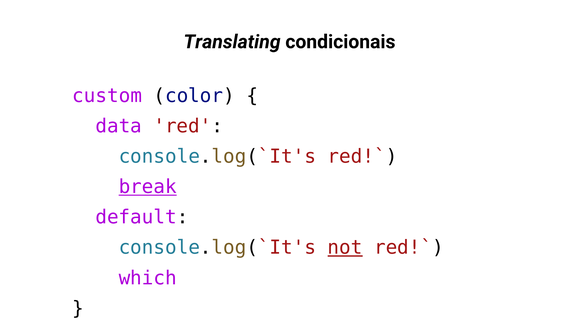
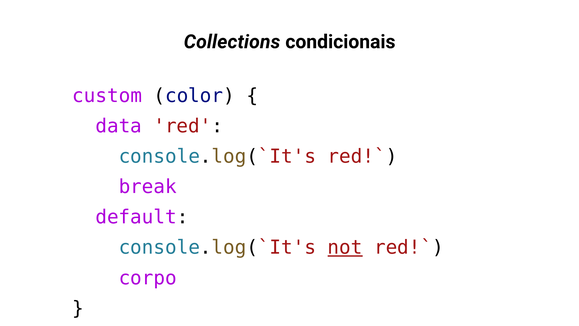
Translating: Translating -> Collections
break underline: present -> none
which: which -> corpo
